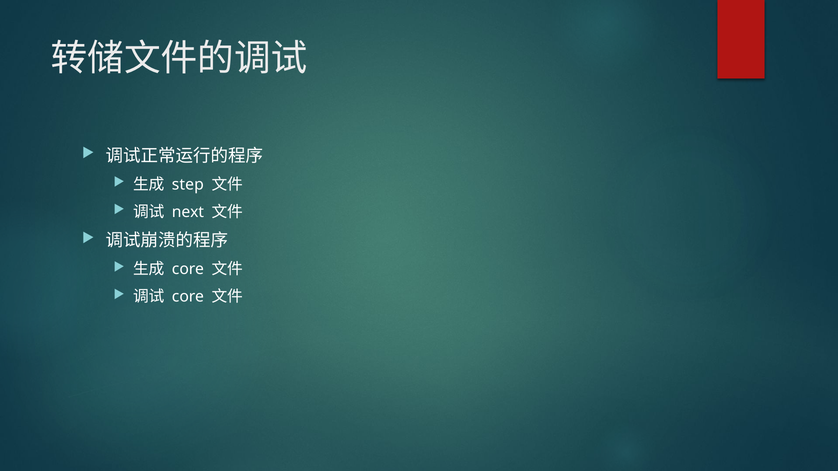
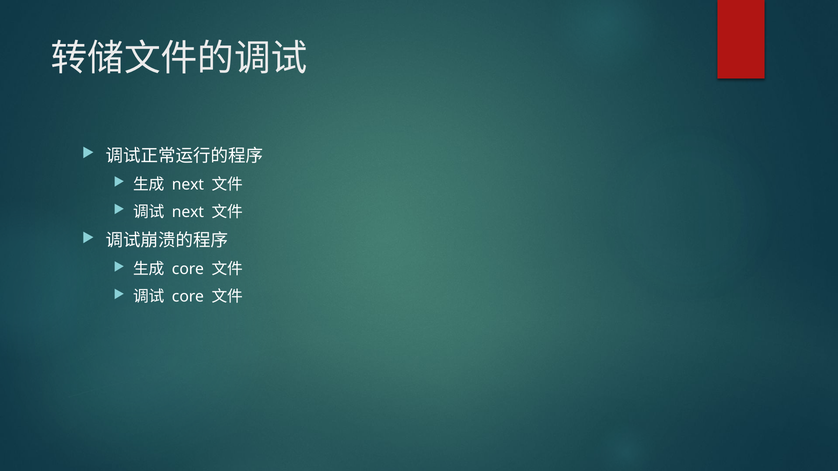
step at (188, 184): step -> next
